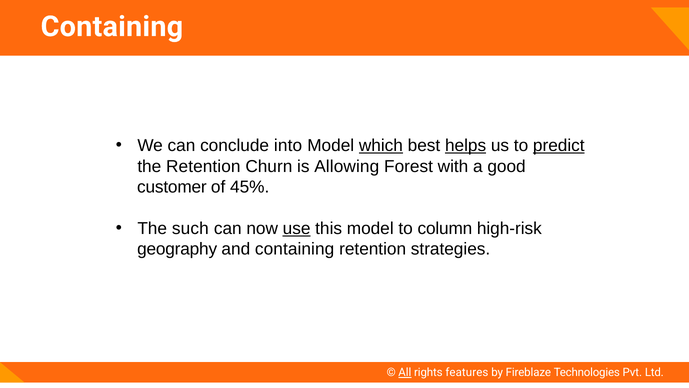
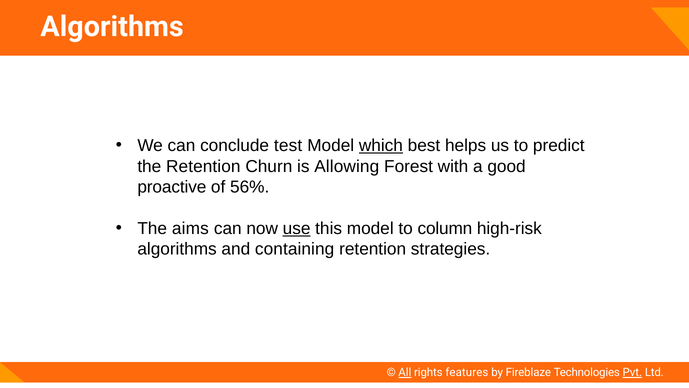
Containing at (112, 27): Containing -> Algorithms
into: into -> test
helps underline: present -> none
predict underline: present -> none
customer: customer -> proactive
45%: 45% -> 56%
such: such -> aims
geography at (177, 249): geography -> algorithms
Pvt underline: none -> present
